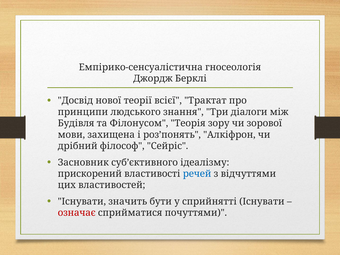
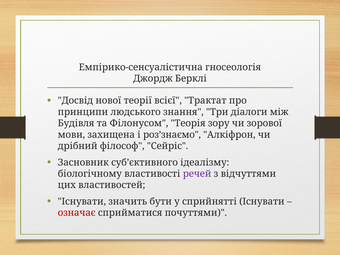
роз’понять: роз’понять -> роз’знаємо
прискорений: прискорений -> біологічному
речей colour: blue -> purple
